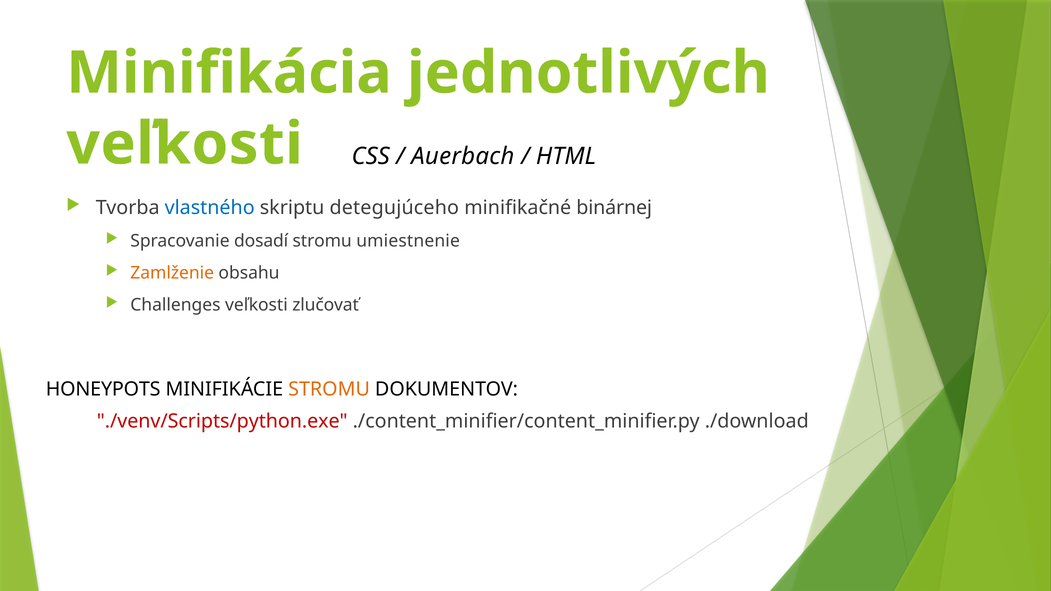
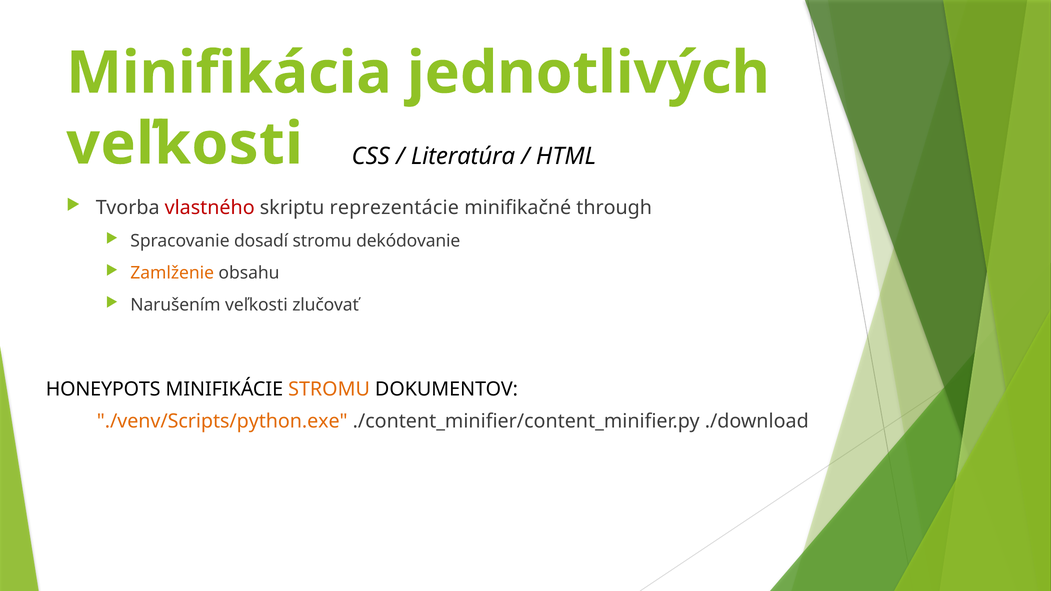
Auerbach: Auerbach -> Literatúra
vlastného colour: blue -> red
detegujúceho: detegujúceho -> reprezentácie
binárnej: binárnej -> through
umiestnenie: umiestnenie -> dekódovanie
Challenges: Challenges -> Narušením
./venv/Scripts/python.exe colour: red -> orange
